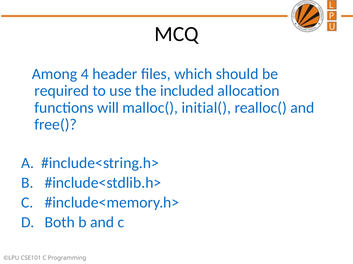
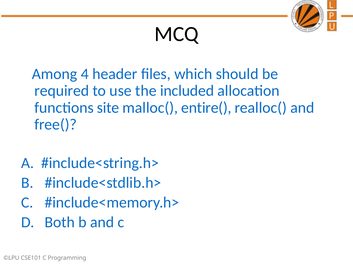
will: will -> site
initial(: initial( -> entire(
